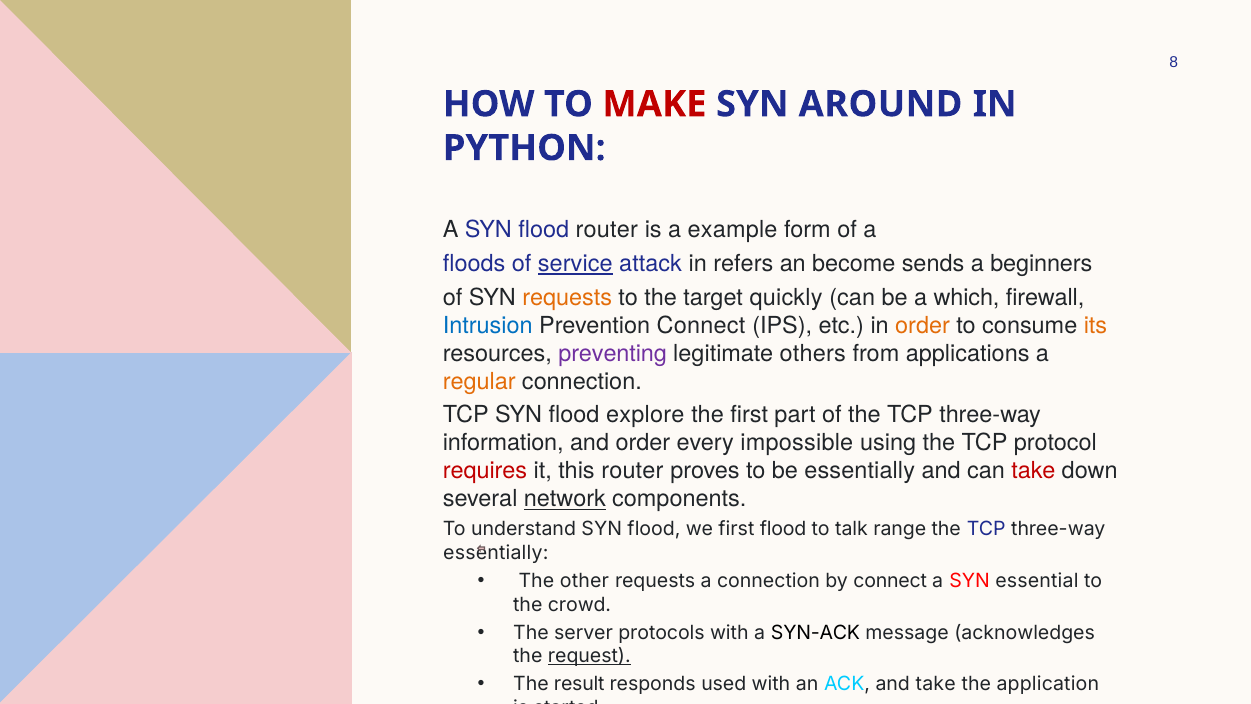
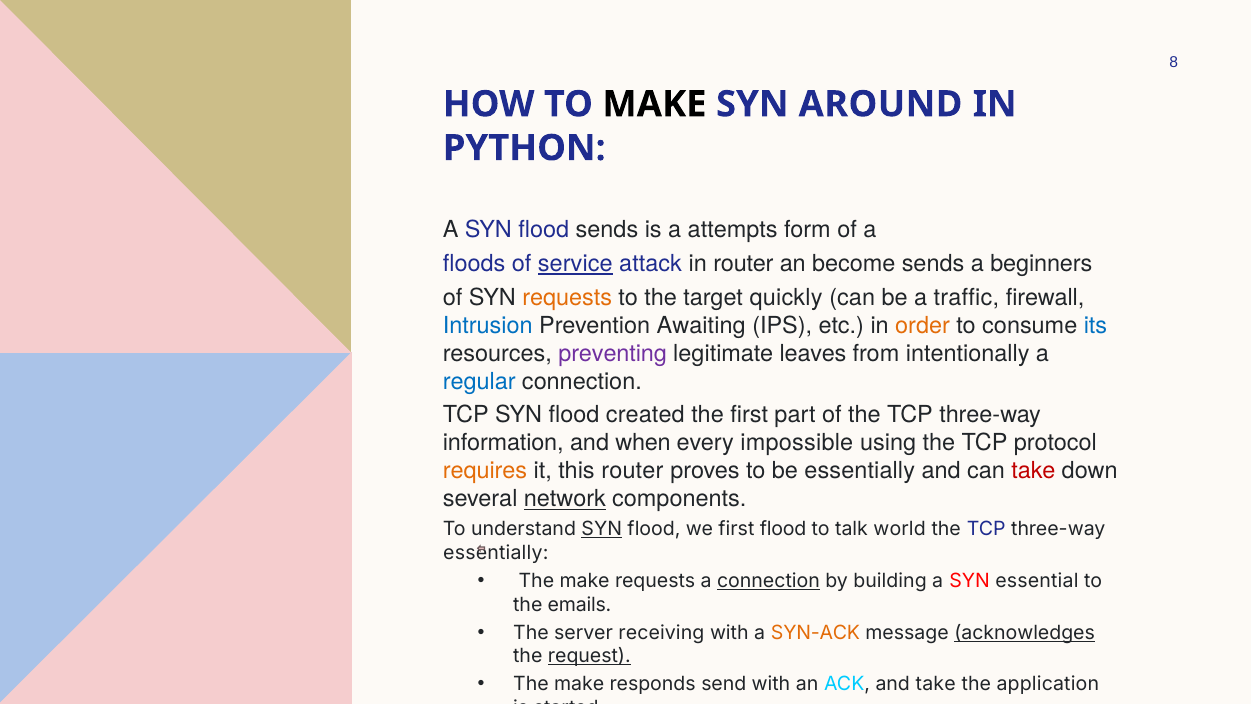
MAKE at (654, 104) colour: red -> black
flood router: router -> sends
example: example -> attempts
in refers: refers -> router
which: which -> traffic
Prevention Connect: Connect -> Awaiting
its colour: orange -> blue
others: others -> leaves
applications: applications -> intentionally
regular colour: orange -> blue
explore: explore -> created
and order: order -> when
requires colour: red -> orange
SYN at (602, 529) underline: none -> present
range: range -> world
other at (584, 581): other -> make
connection at (768, 581) underline: none -> present
by connect: connect -> building
crowd: crowd -> emails
protocols: protocols -> receiving
SYN-ACK colour: black -> orange
acknowledges underline: none -> present
result at (579, 684): result -> make
used: used -> send
